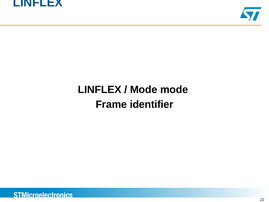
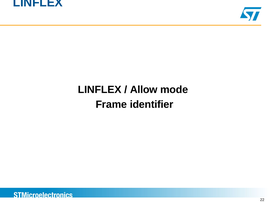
Mode at (144, 90): Mode -> Allow
